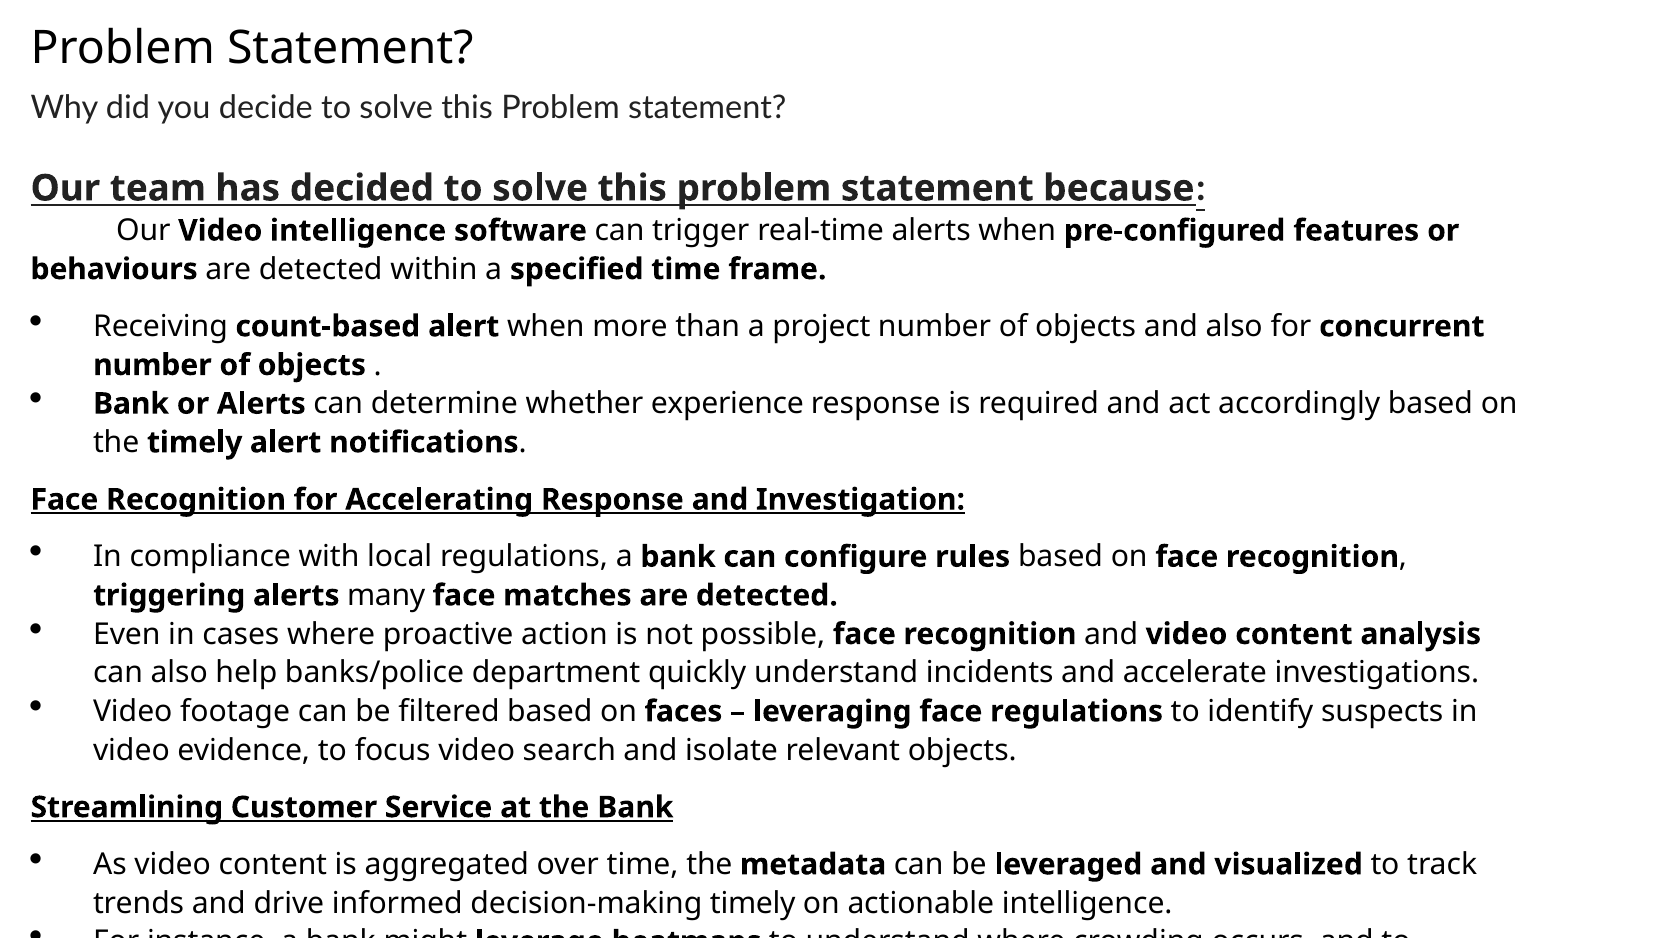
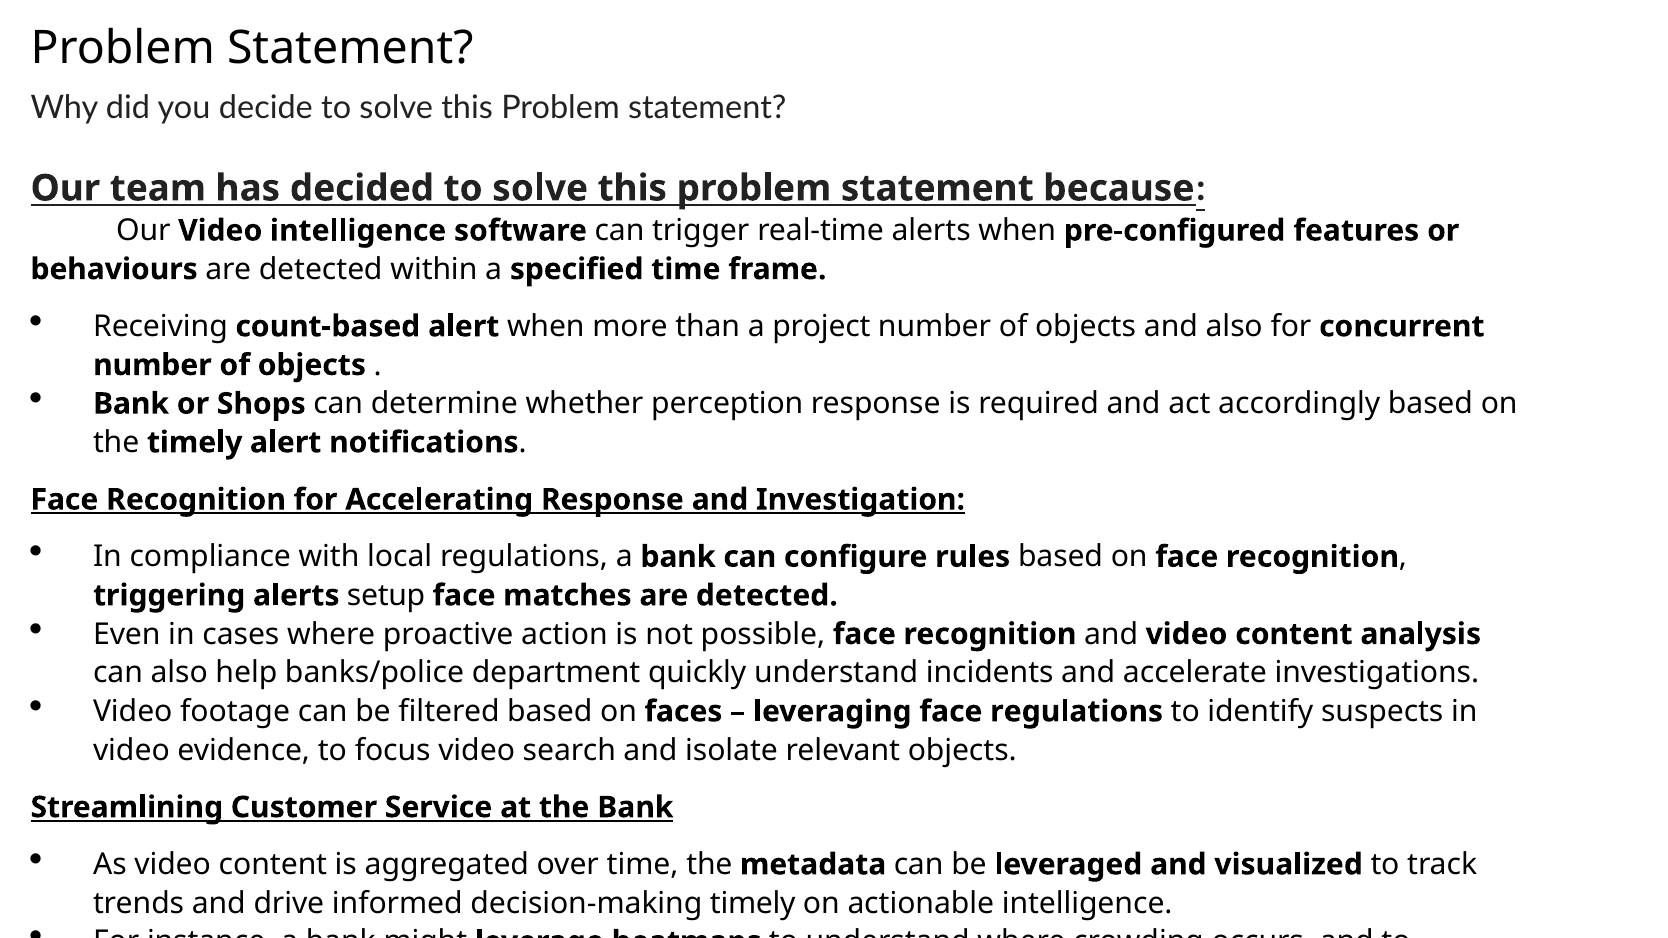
or Alerts: Alerts -> Shops
experience: experience -> perception
many: many -> setup
